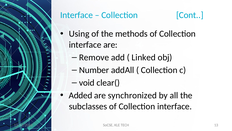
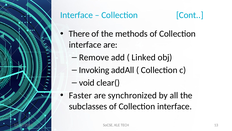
Using: Using -> There
Number: Number -> Invoking
Added: Added -> Faster
